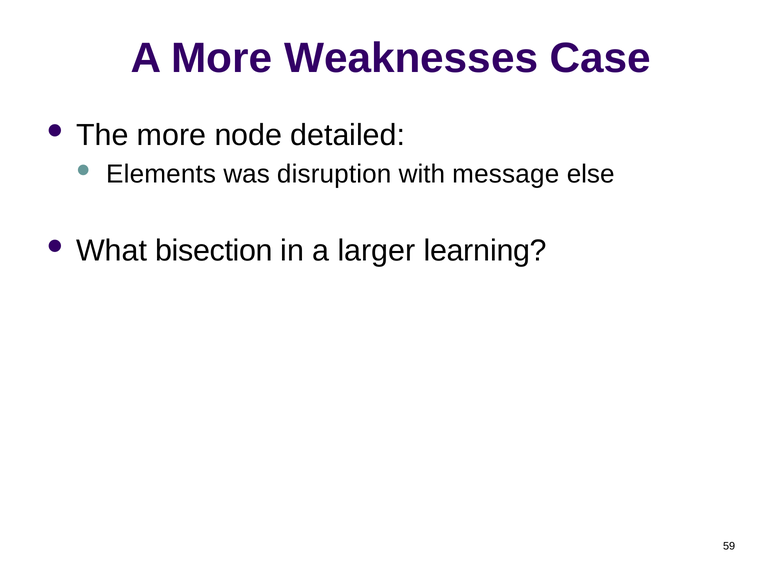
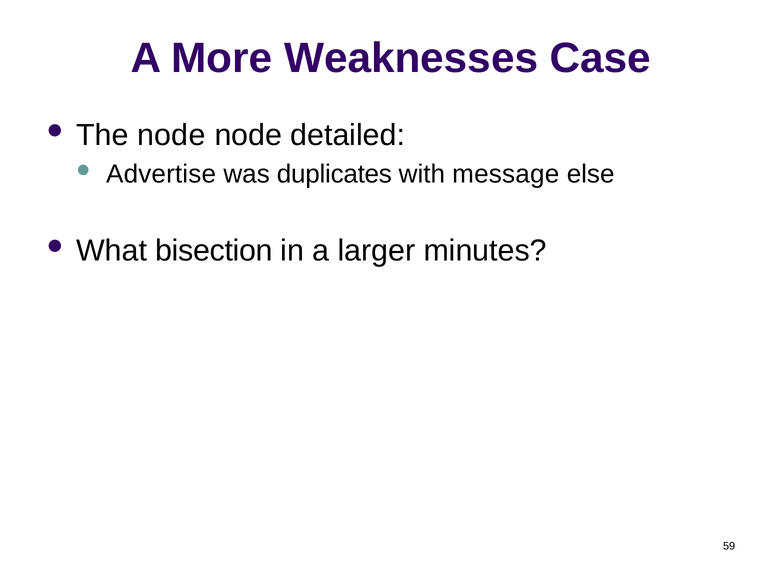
The more: more -> node
Elements: Elements -> Advertise
disruption: disruption -> duplicates
learning: learning -> minutes
